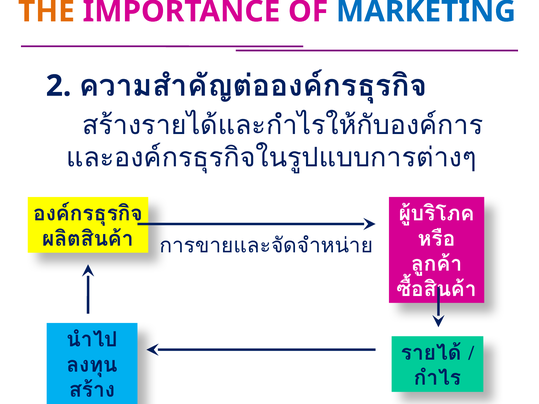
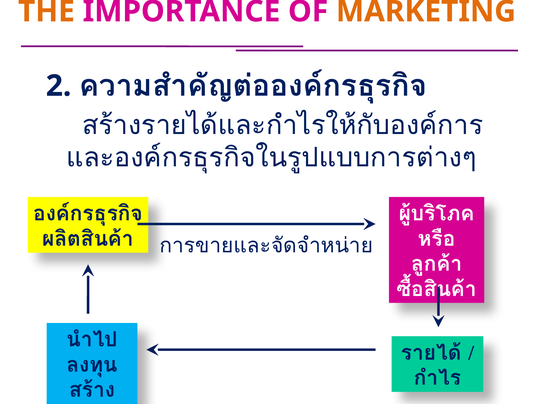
MARKETING colour: blue -> orange
